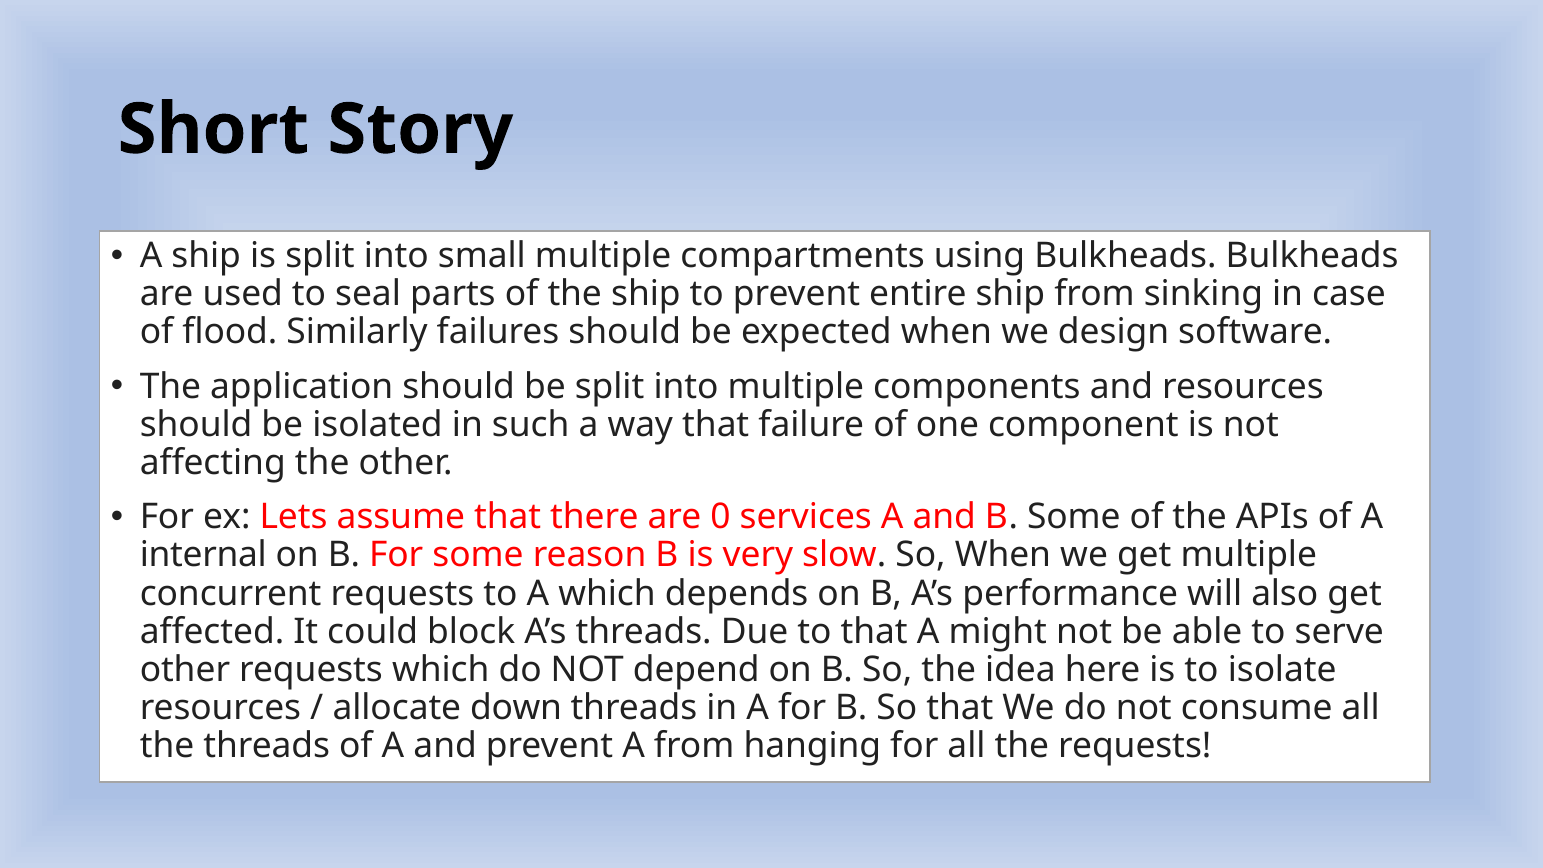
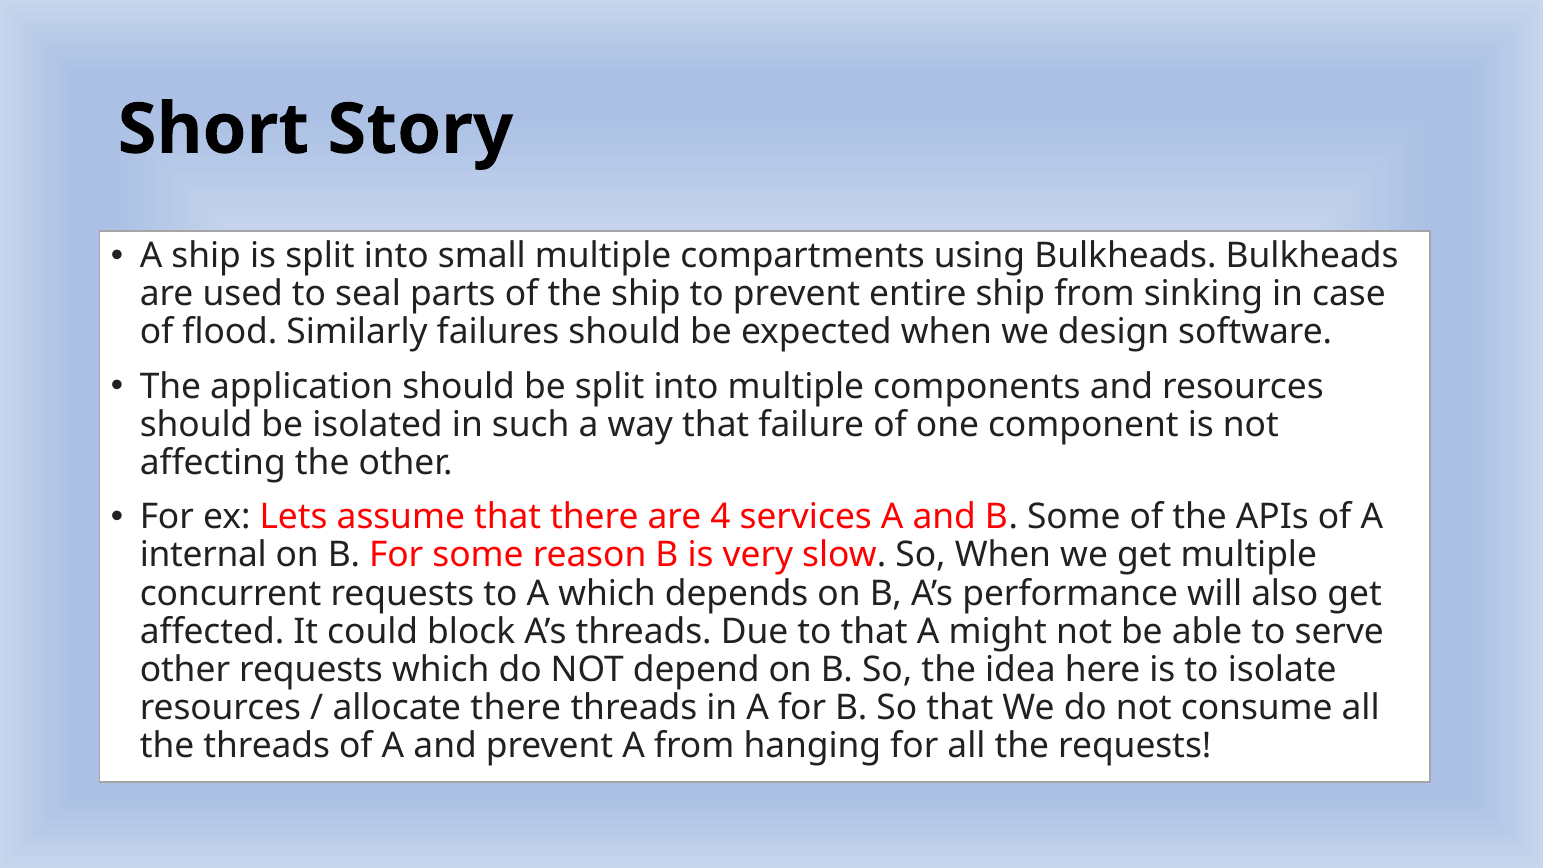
0: 0 -> 4
allocate down: down -> there
